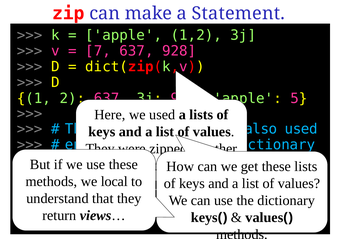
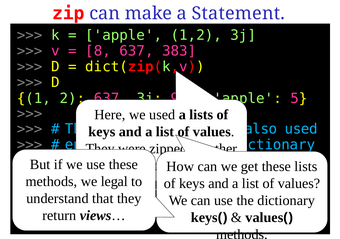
7: 7 -> 8
928: 928 -> 383
local: local -> legal
